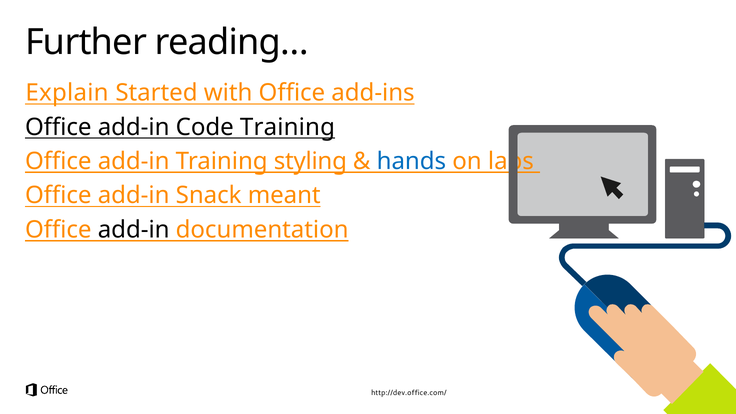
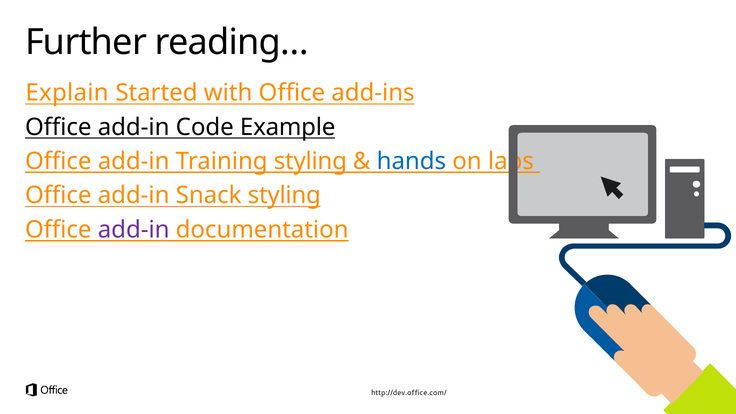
Code Training: Training -> Example
Snack meant: meant -> styling
add-in at (134, 230) colour: black -> purple
